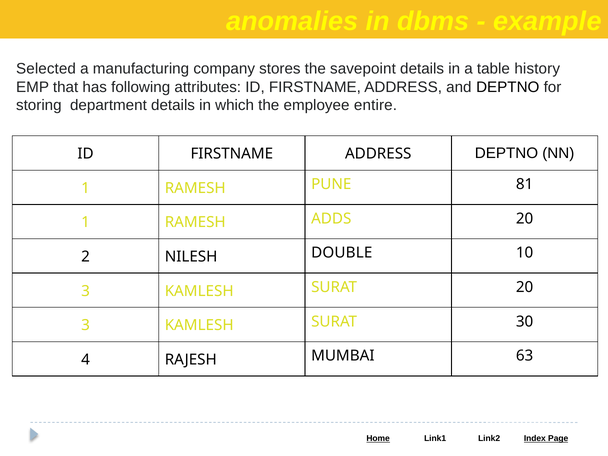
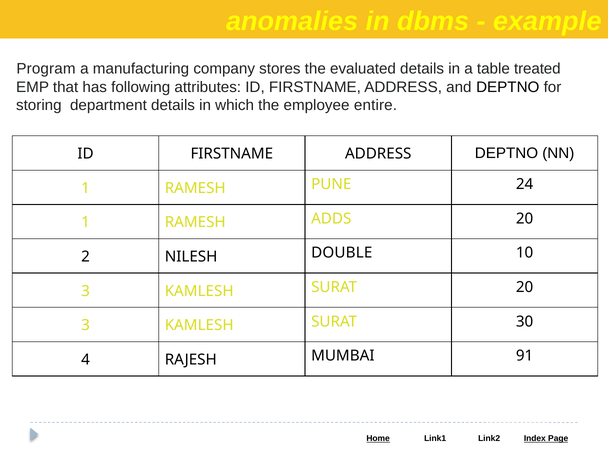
Selected: Selected -> Program
savepoint: savepoint -> evaluated
history: history -> treated
81: 81 -> 24
63: 63 -> 91
